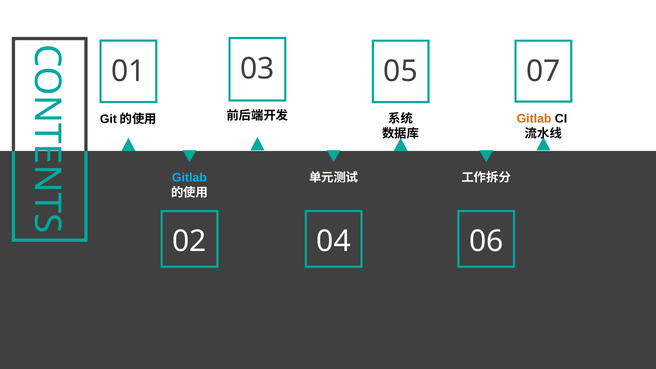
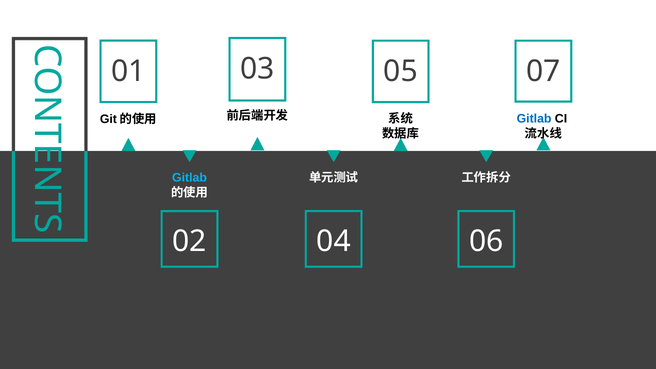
Gitlab at (534, 119) colour: orange -> blue
